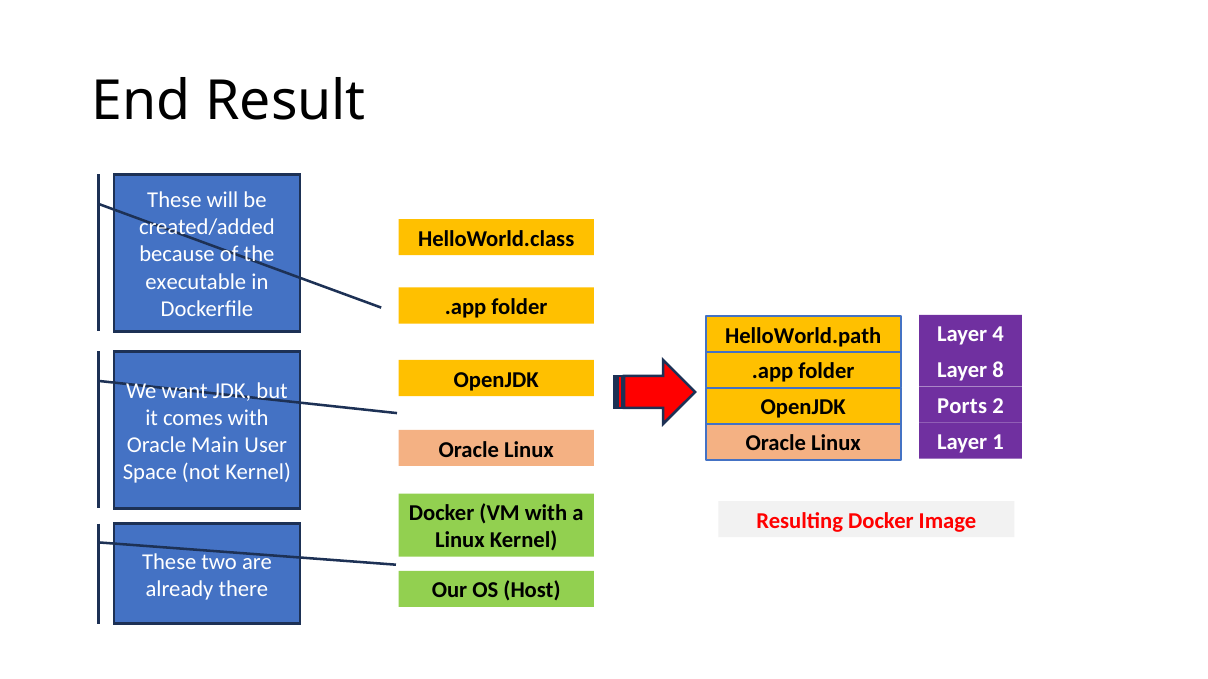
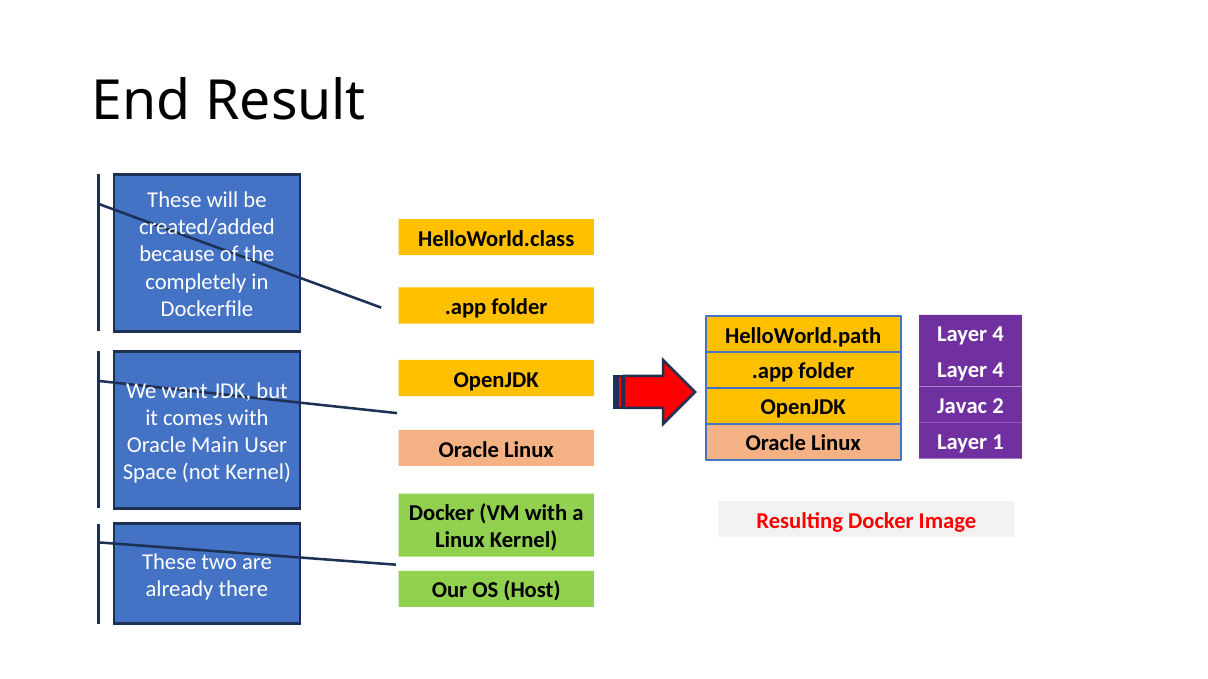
executable: executable -> completely
8 at (998, 370): 8 -> 4
Ports: Ports -> Javac
